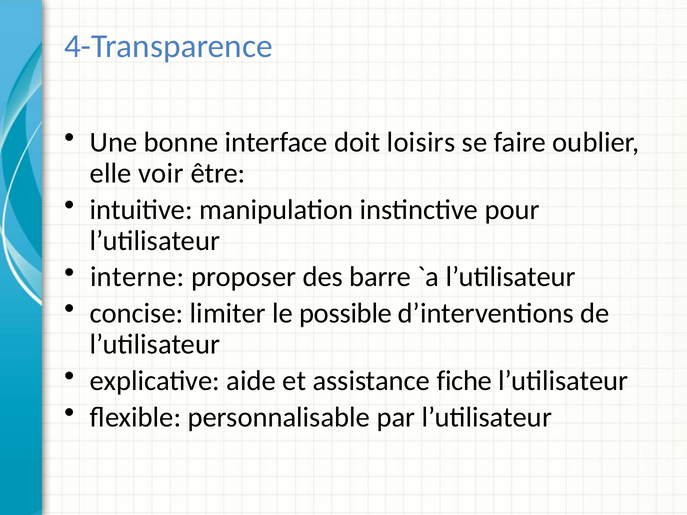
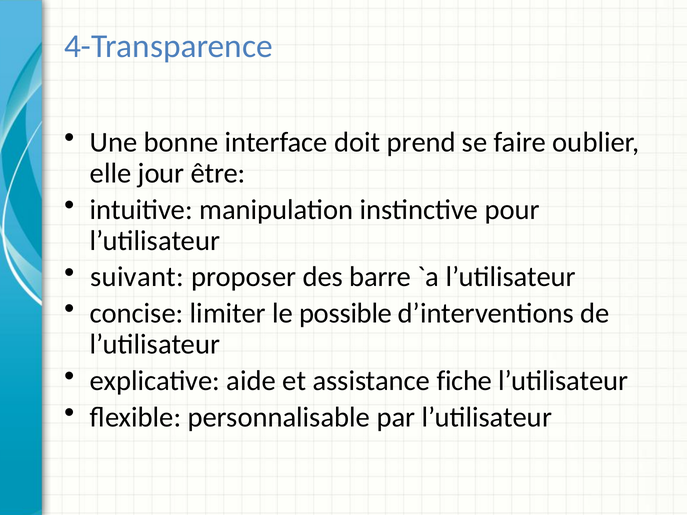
loisirs: loisirs -> prend
voir: voir -> jour
interne: interne -> suivant
